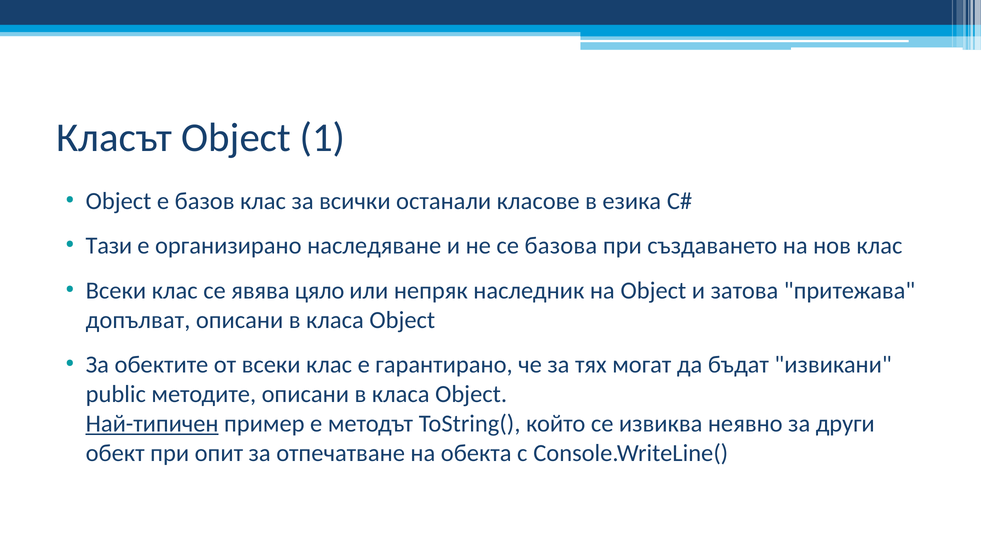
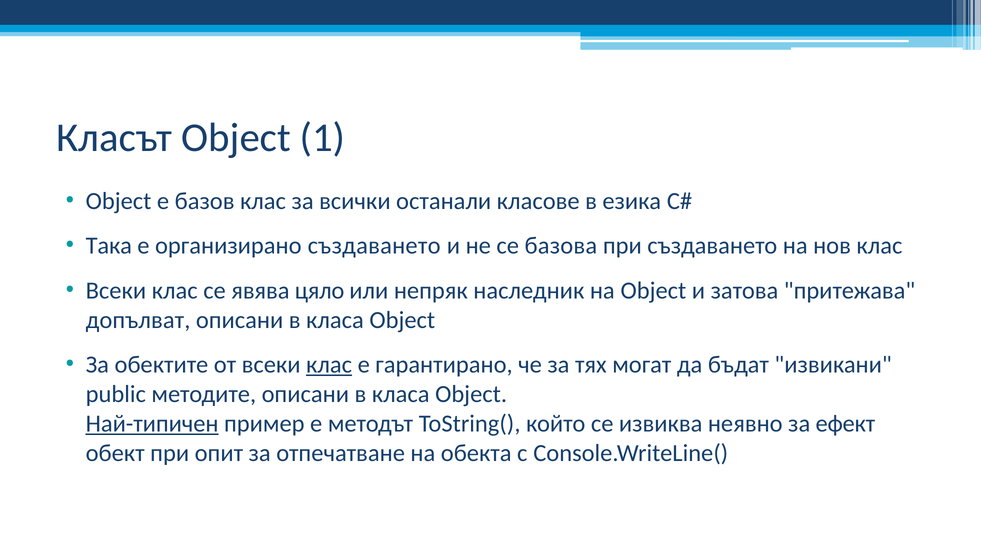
Тази: Тази -> Така
организирано наследяване: наследяване -> създаването
клас at (329, 365) underline: none -> present
други: други -> ефект
